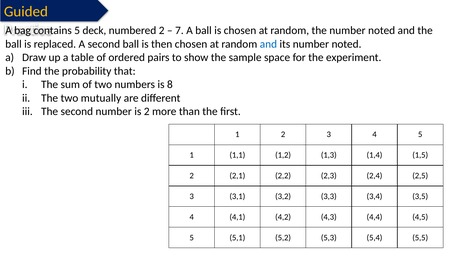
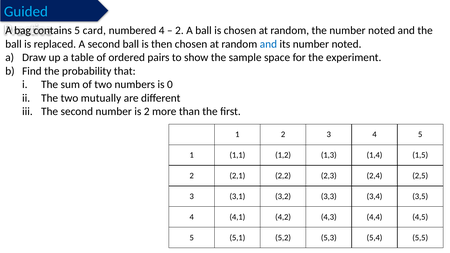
Guided colour: yellow -> light blue
deck: deck -> card
numbered 2: 2 -> 4
7 at (179, 31): 7 -> 2
8: 8 -> 0
